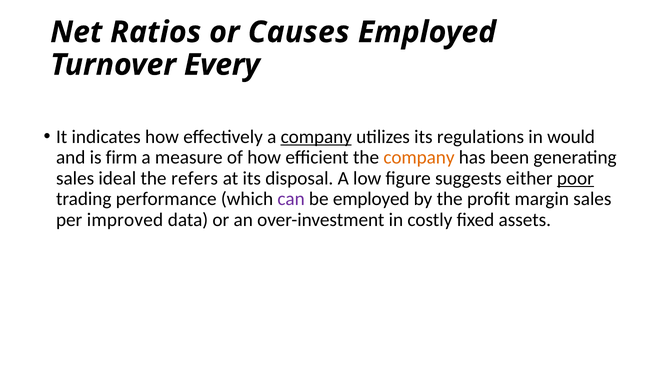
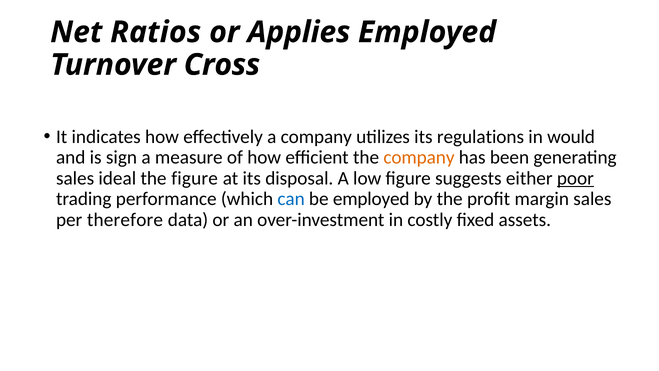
Causes: Causes -> Applies
Every: Every -> Cross
company at (316, 137) underline: present -> none
firm: firm -> sign
the refers: refers -> figure
can colour: purple -> blue
improved: improved -> therefore
